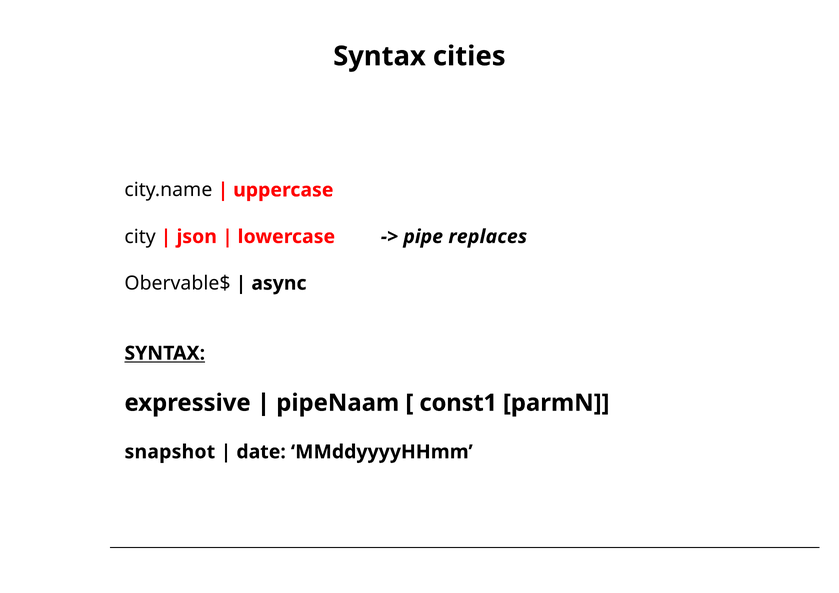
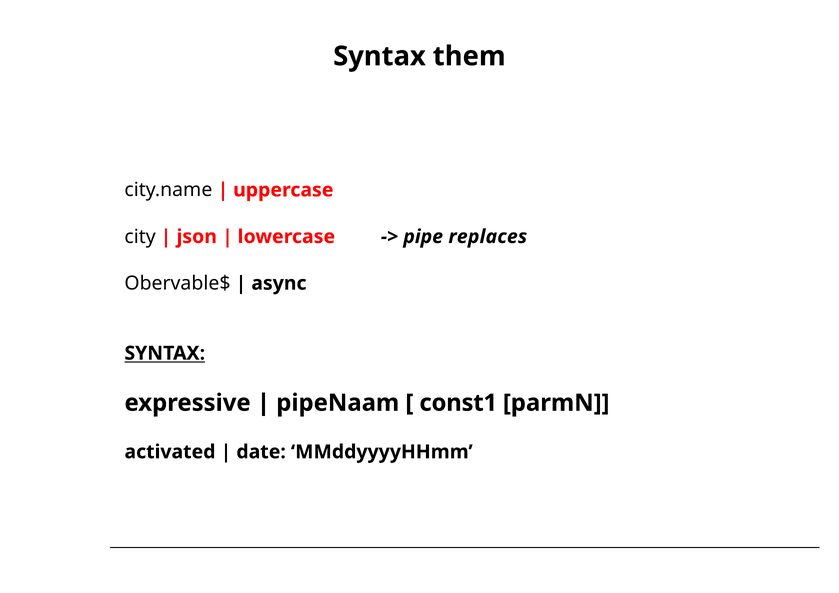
cities: cities -> them
snapshot: snapshot -> activated
